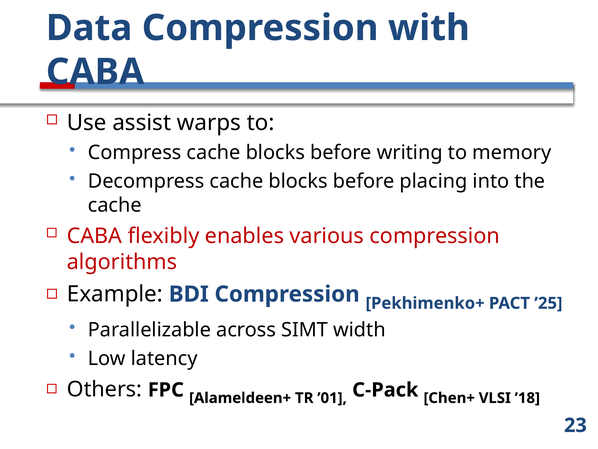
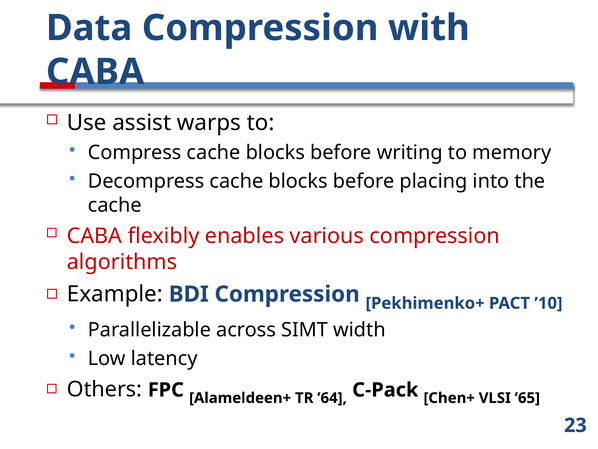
’25: ’25 -> ’10
’01: ’01 -> ’64
’18: ’18 -> ’65
